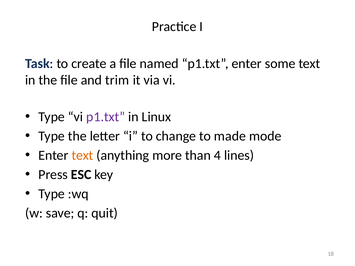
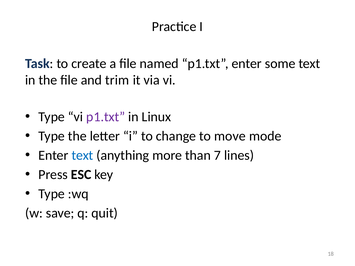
made: made -> move
text at (82, 155) colour: orange -> blue
4: 4 -> 7
